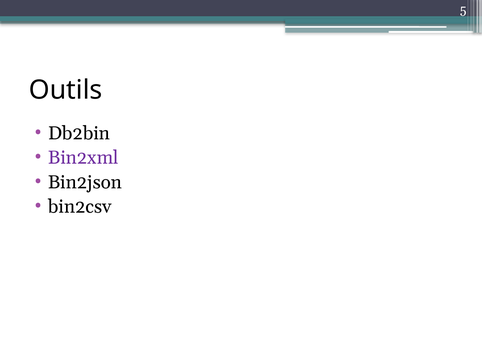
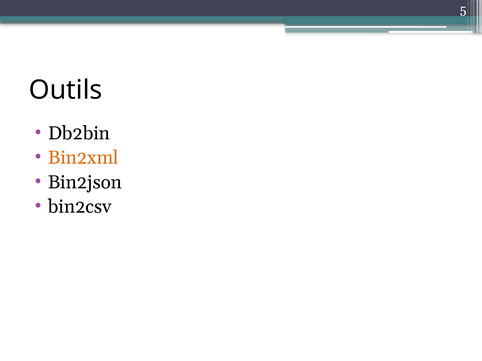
Bin2xml colour: purple -> orange
